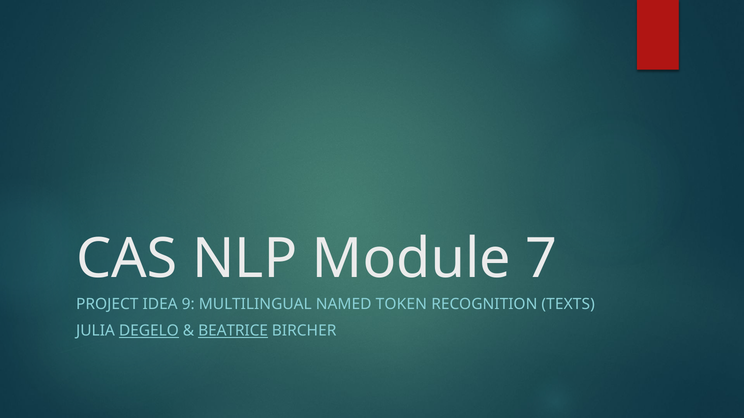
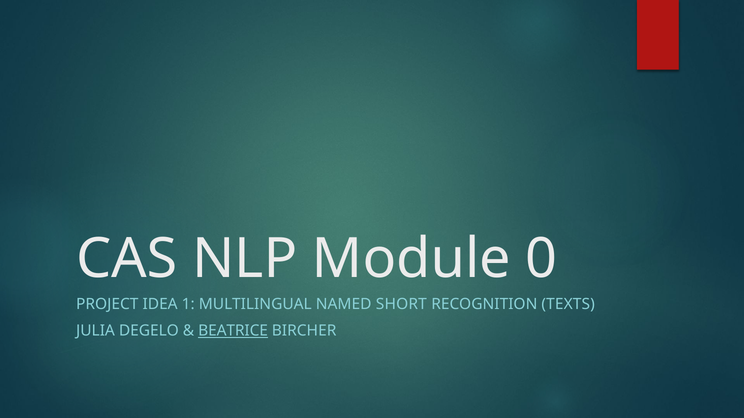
7: 7 -> 0
9: 9 -> 1
TOKEN: TOKEN -> SHORT
DEGELO underline: present -> none
